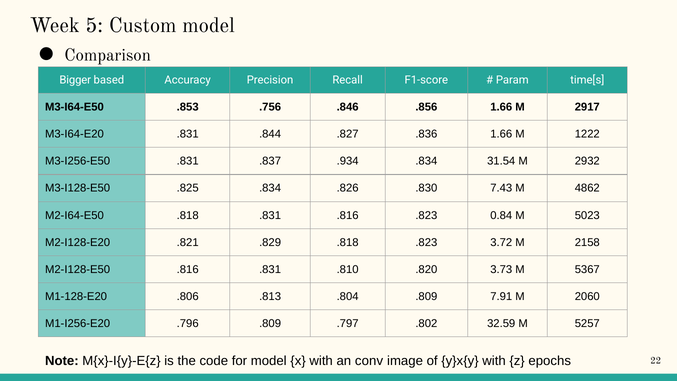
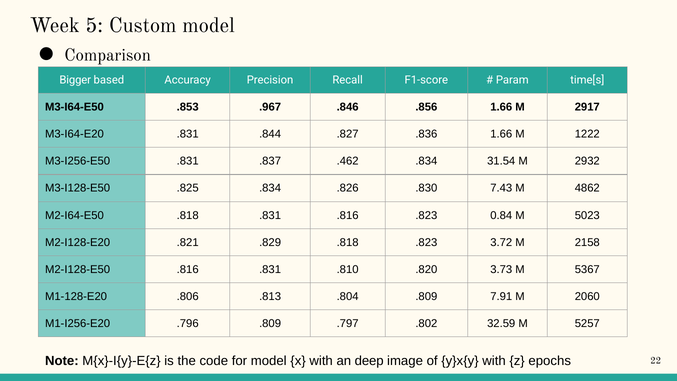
.756: .756 -> .967
.934: .934 -> .462
conv: conv -> deep
